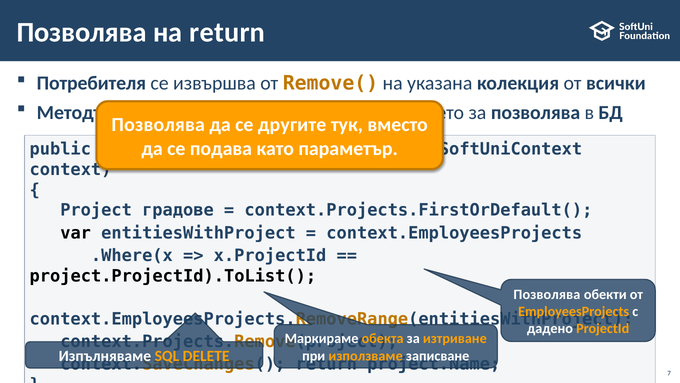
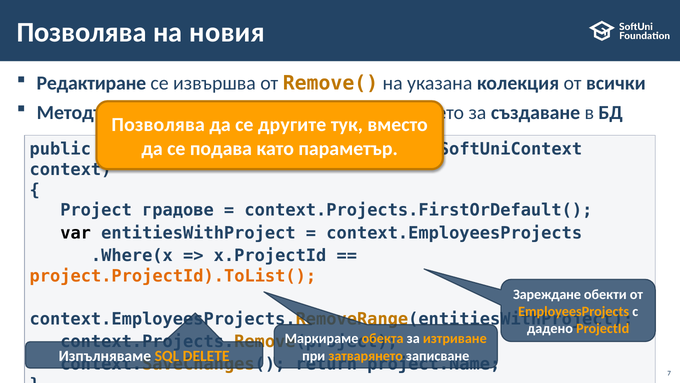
на return: return -> новия
Потребителя: Потребителя -> Редактиране
за позволява: позволява -> създаване
project.ProjectId).ToList( colour: black -> orange
Позволява at (547, 294): Позволява -> Зареждане
използваме: използваме -> затварянето
